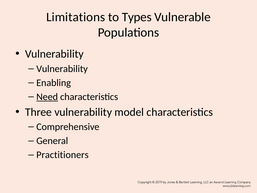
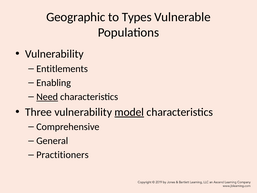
Limitations: Limitations -> Geographic
Vulnerability at (62, 69): Vulnerability -> Entitlements
model underline: none -> present
